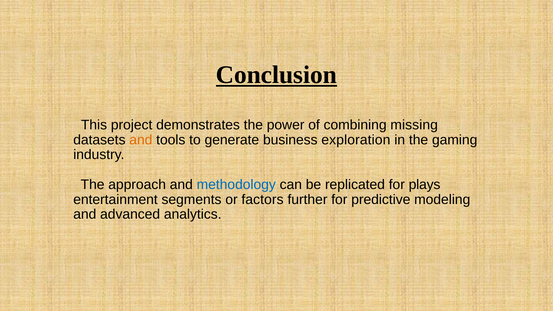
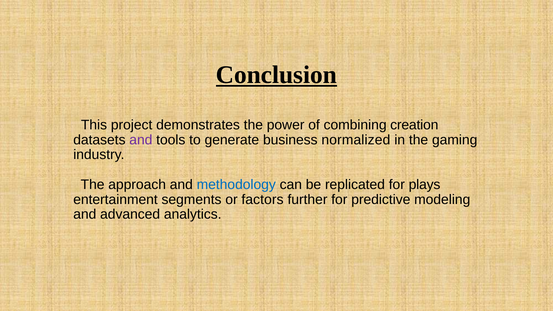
missing: missing -> creation
and at (141, 140) colour: orange -> purple
exploration: exploration -> normalized
